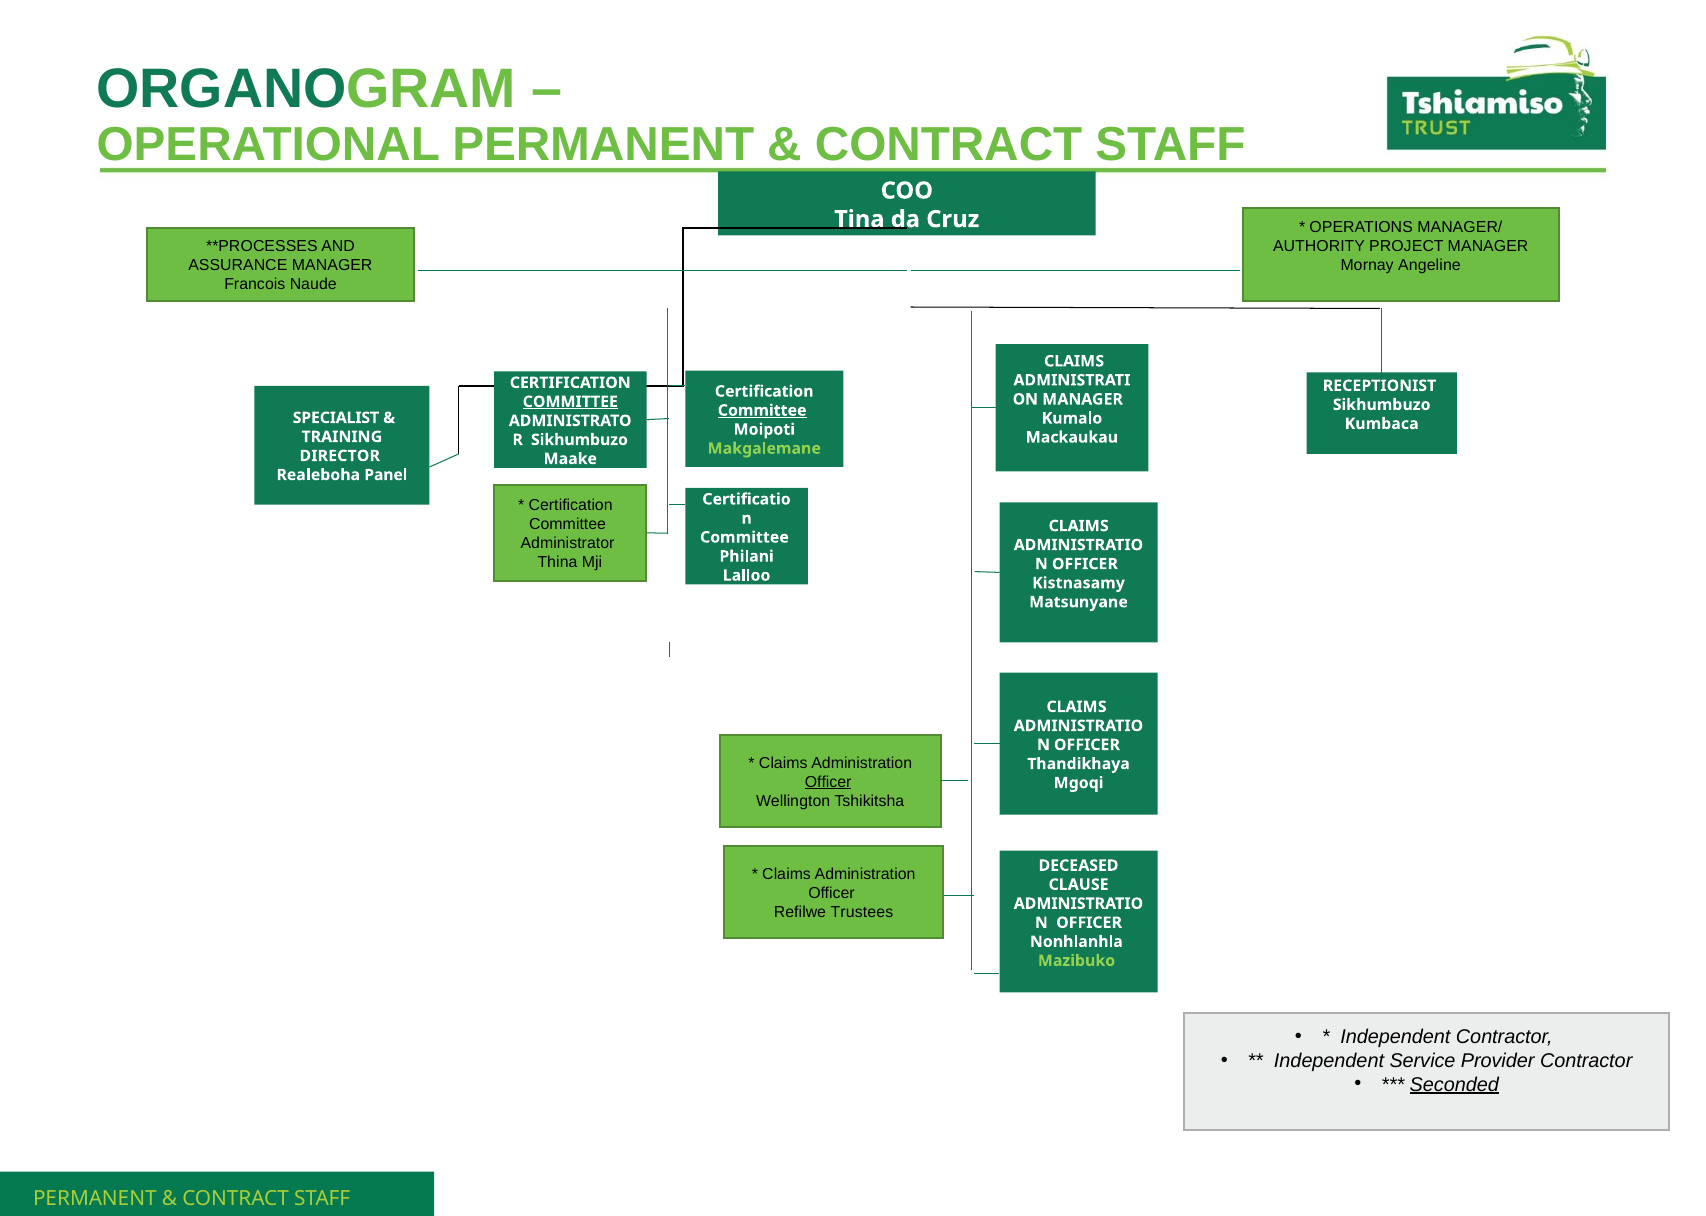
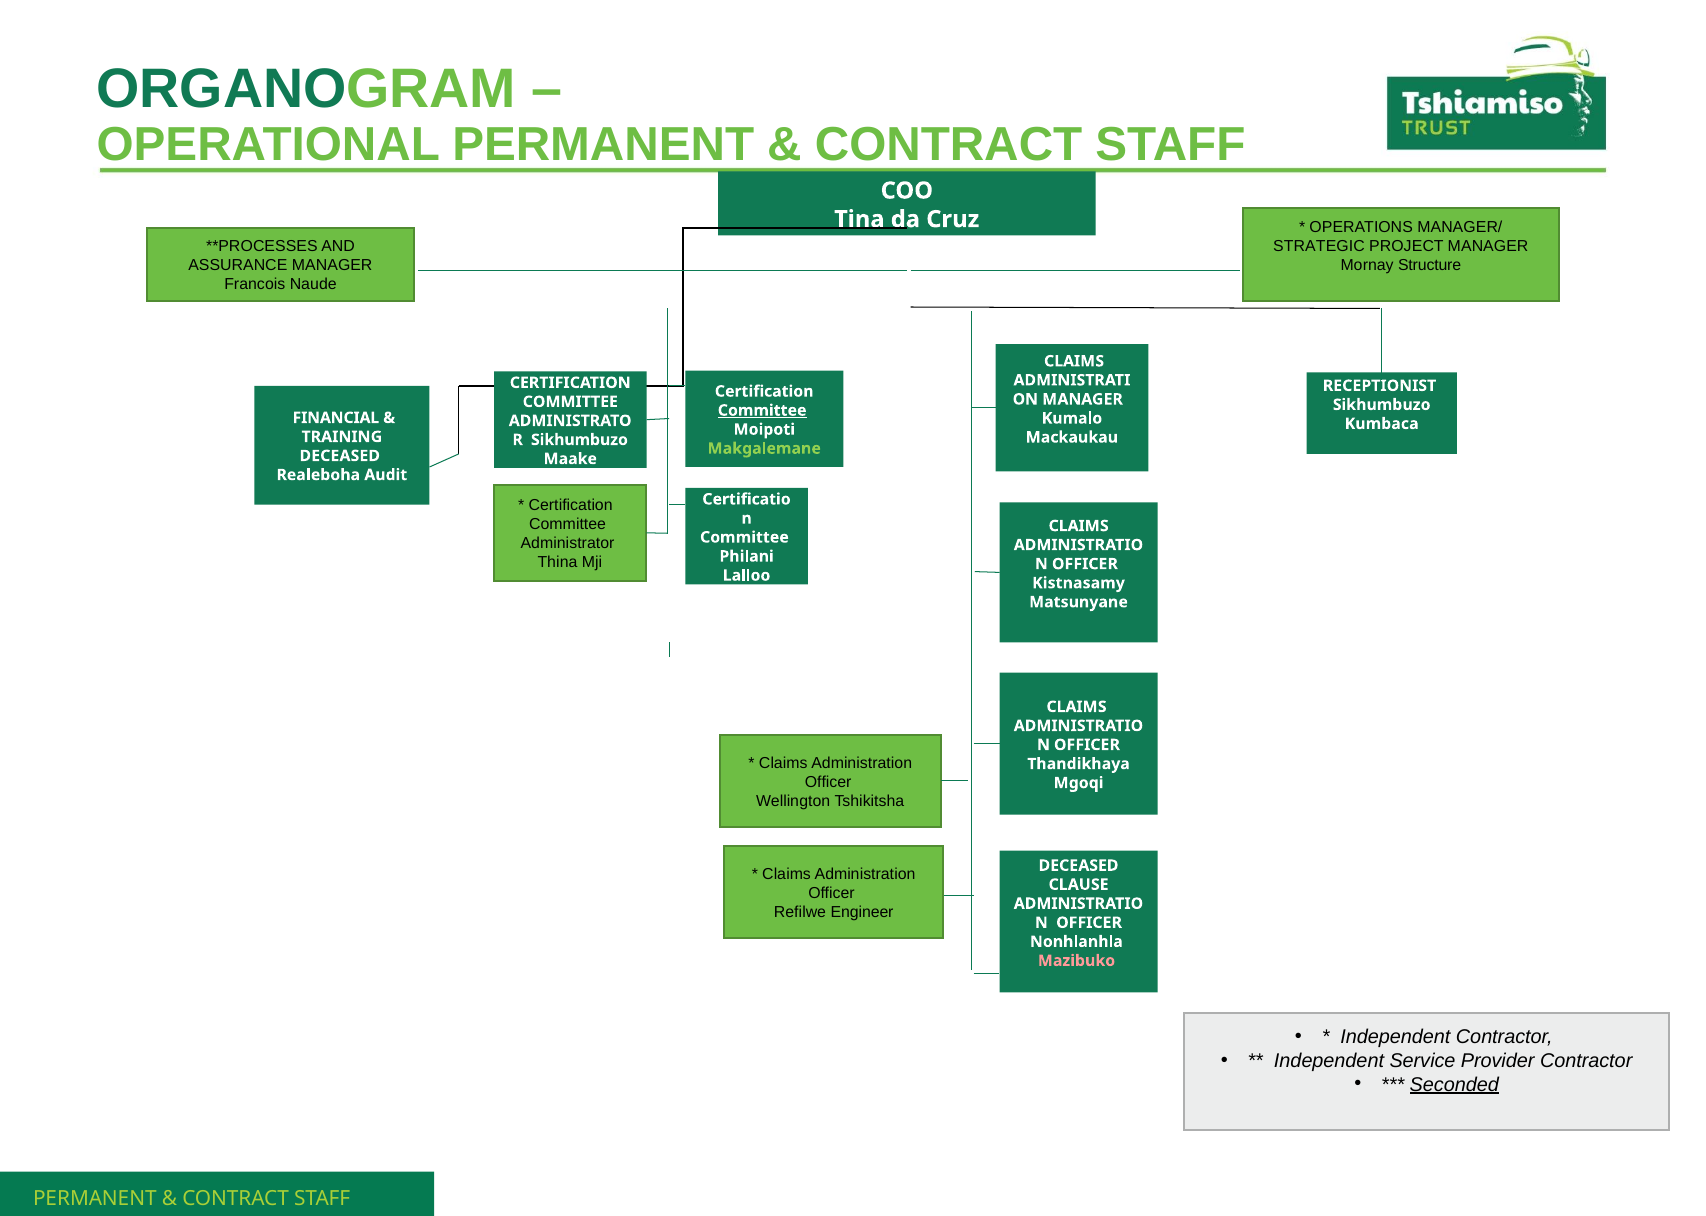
AUTHORITY: AUTHORITY -> STRATEGIC
Angeline: Angeline -> Structure
COMMITTEE at (570, 402) underline: present -> none
SPECIALIST: SPECIALIST -> FINANCIAL
DIRECTOR at (340, 456): DIRECTOR -> DECEASED
Panel: Panel -> Audit
Officer at (828, 782) underline: present -> none
Trustees: Trustees -> Engineer
Mazibuko colour: light green -> pink
